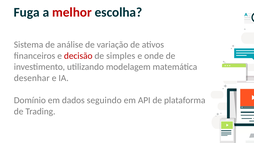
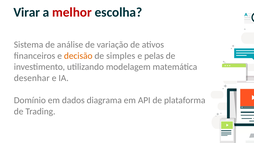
Fuga: Fuga -> Virar
decisão colour: red -> orange
onde: onde -> pelas
seguindo: seguindo -> diagrama
